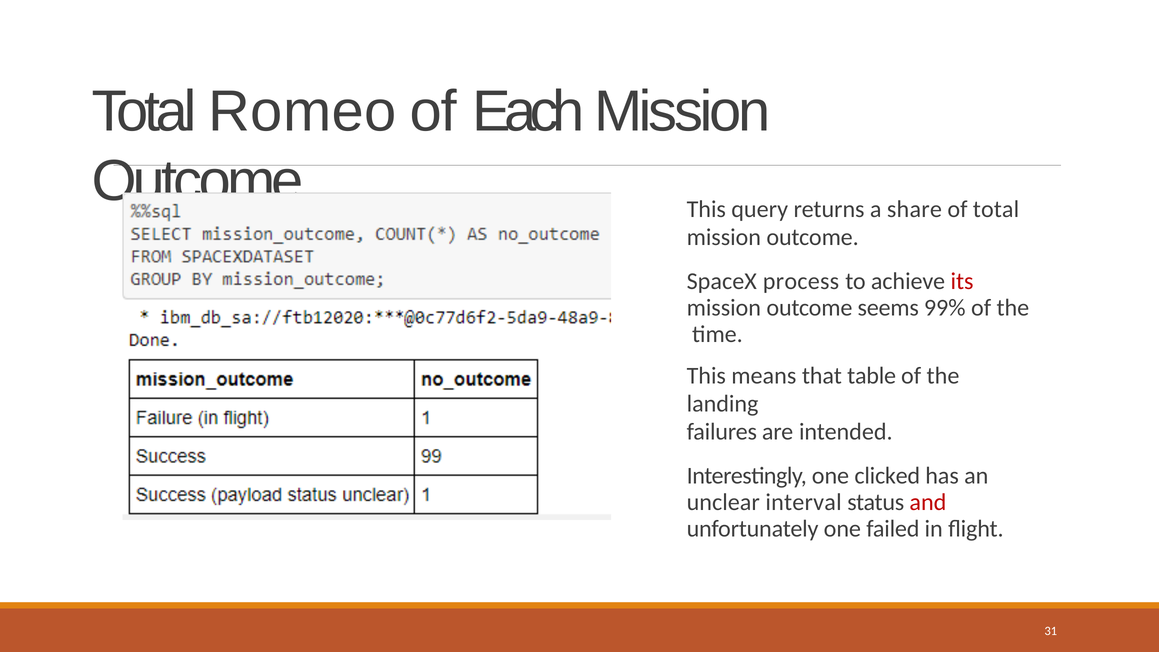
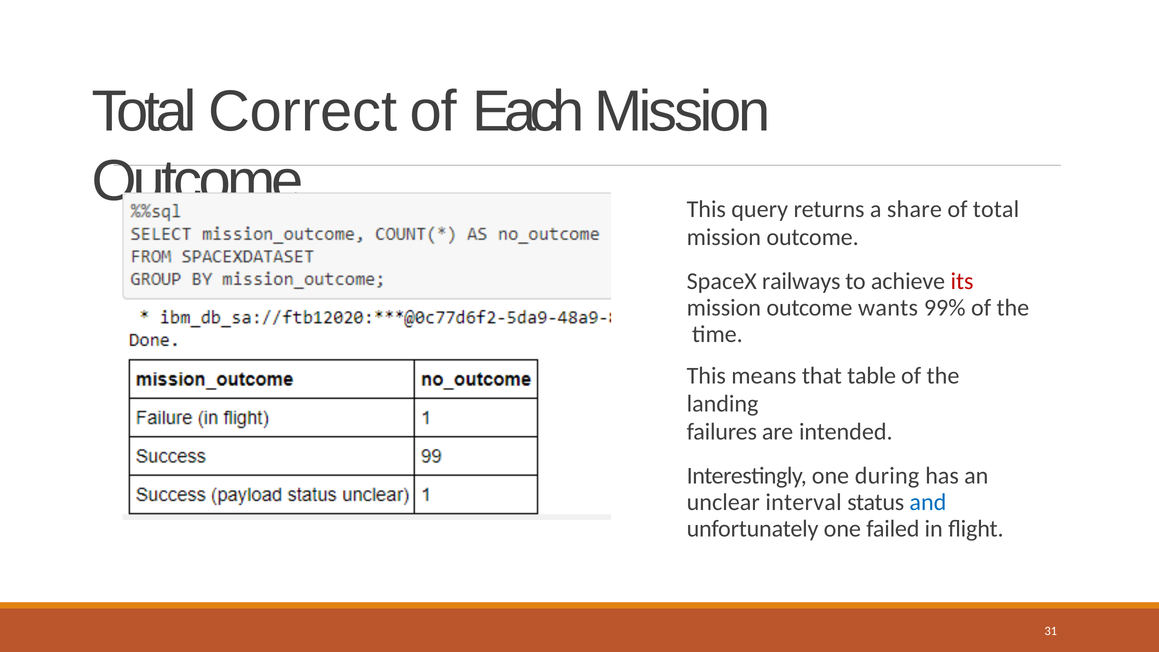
Romeo: Romeo -> Correct
process: process -> railways
seems: seems -> wants
clicked: clicked -> during
and colour: red -> blue
